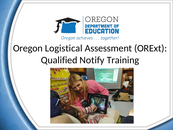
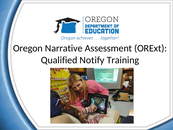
Logistical: Logistical -> Narrative
